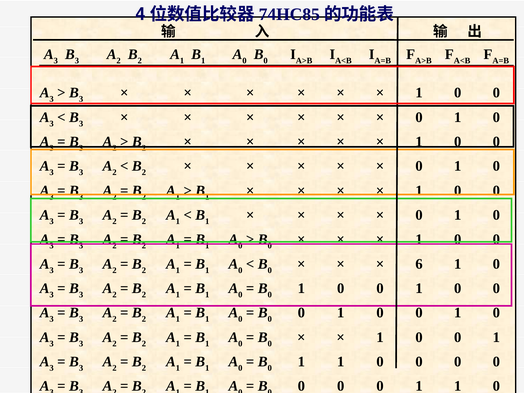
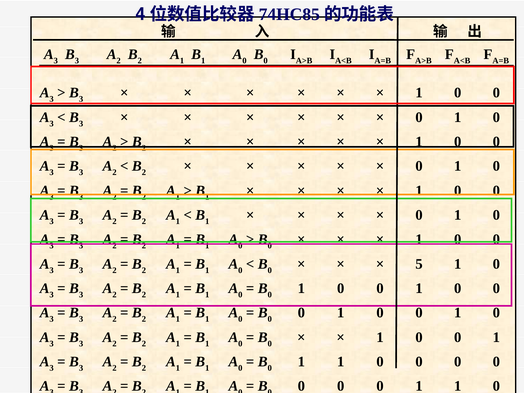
6: 6 -> 5
